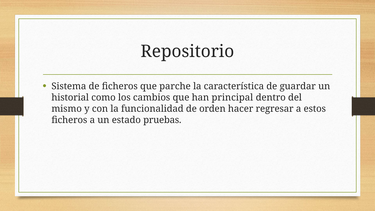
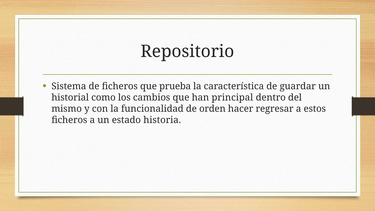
parche: parche -> prueba
pruebas: pruebas -> historia
